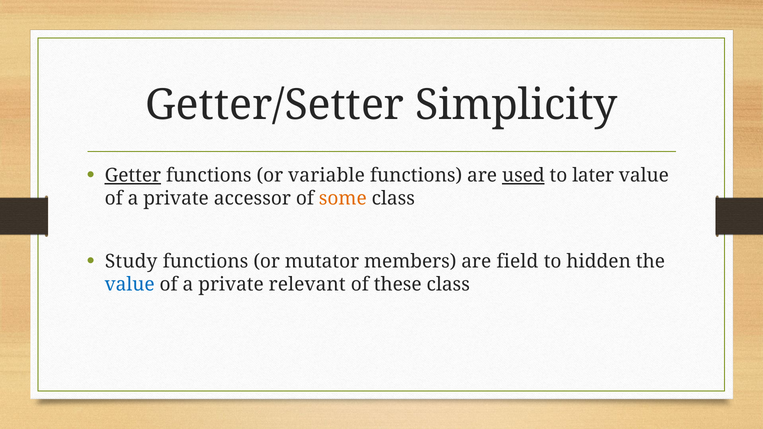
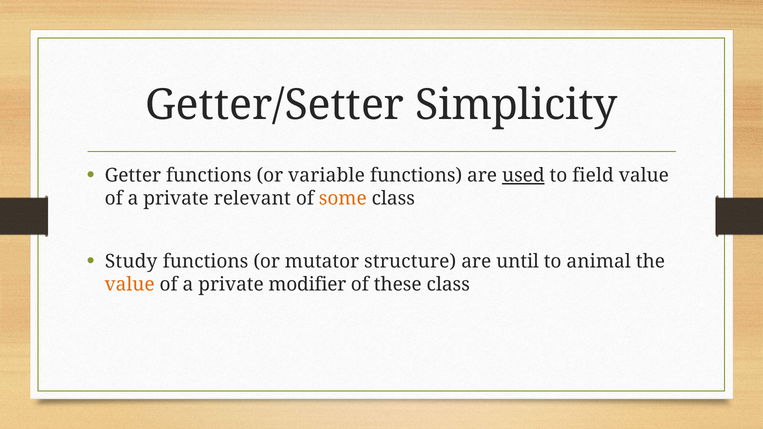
Getter underline: present -> none
later: later -> field
accessor: accessor -> relevant
members: members -> structure
field: field -> until
hidden: hidden -> animal
value at (130, 284) colour: blue -> orange
relevant: relevant -> modifier
